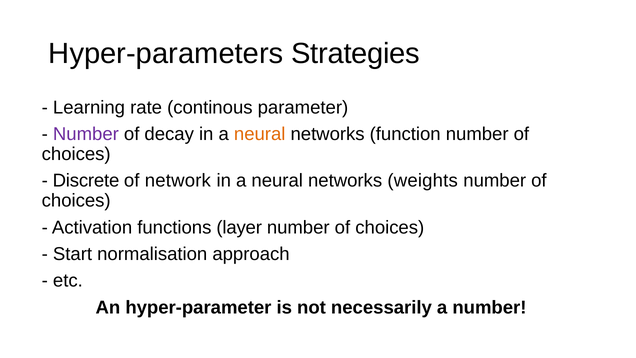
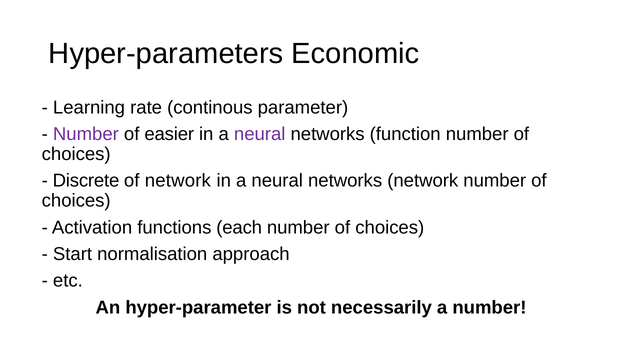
Strategies: Strategies -> Economic
decay: decay -> easier
neural at (260, 134) colour: orange -> purple
networks weights: weights -> network
layer: layer -> each
